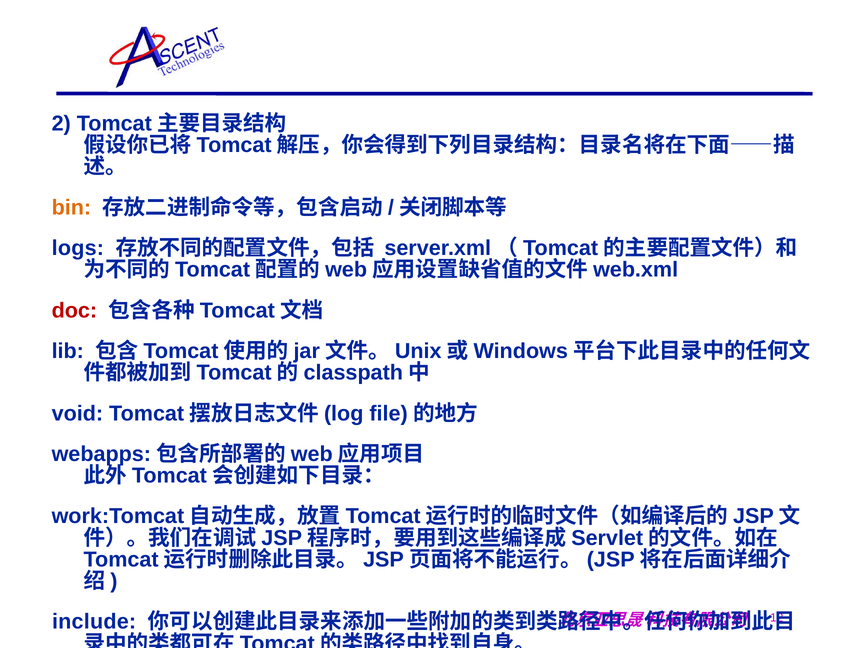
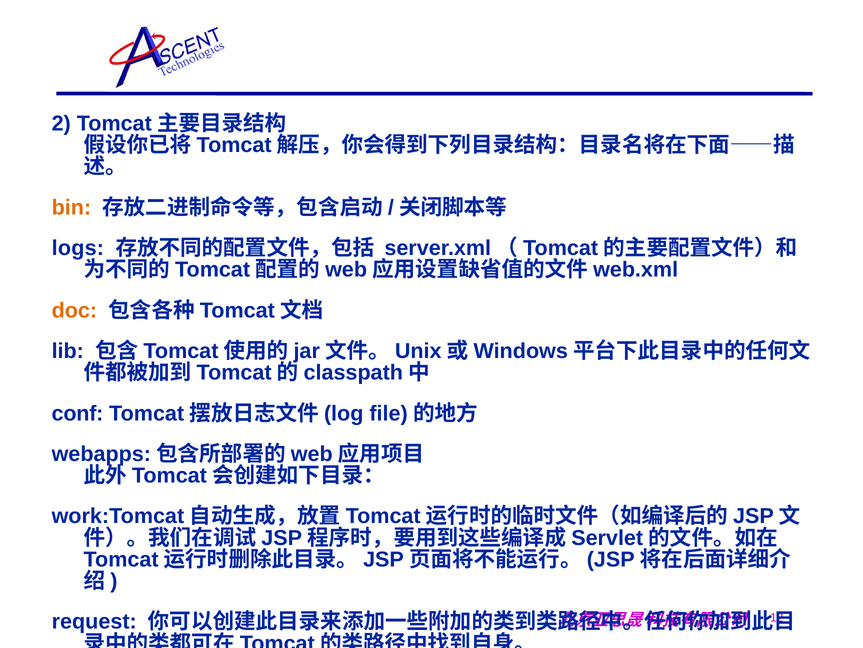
doc colour: red -> orange
void: void -> conf
include: include -> request
